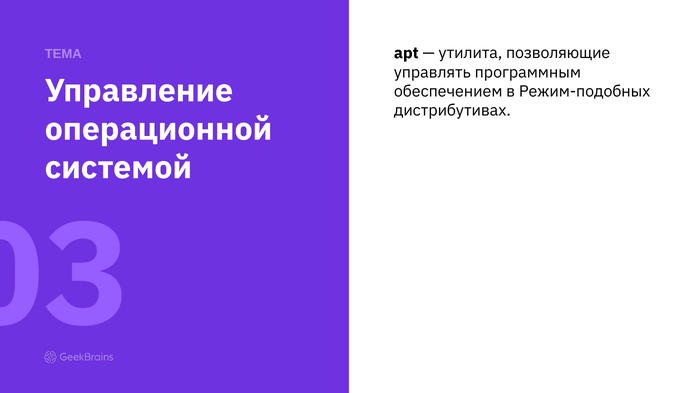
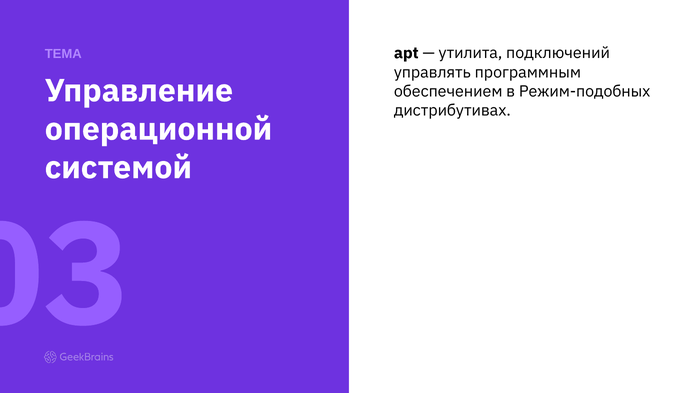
позволяющие: позволяющие -> подключений
